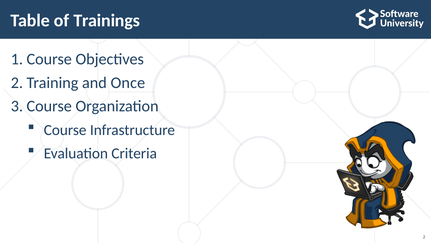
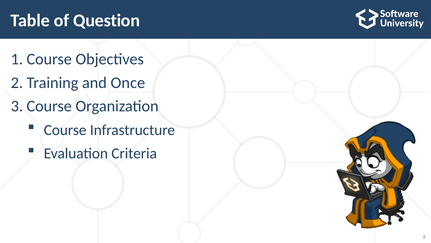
Trainings: Trainings -> Question
